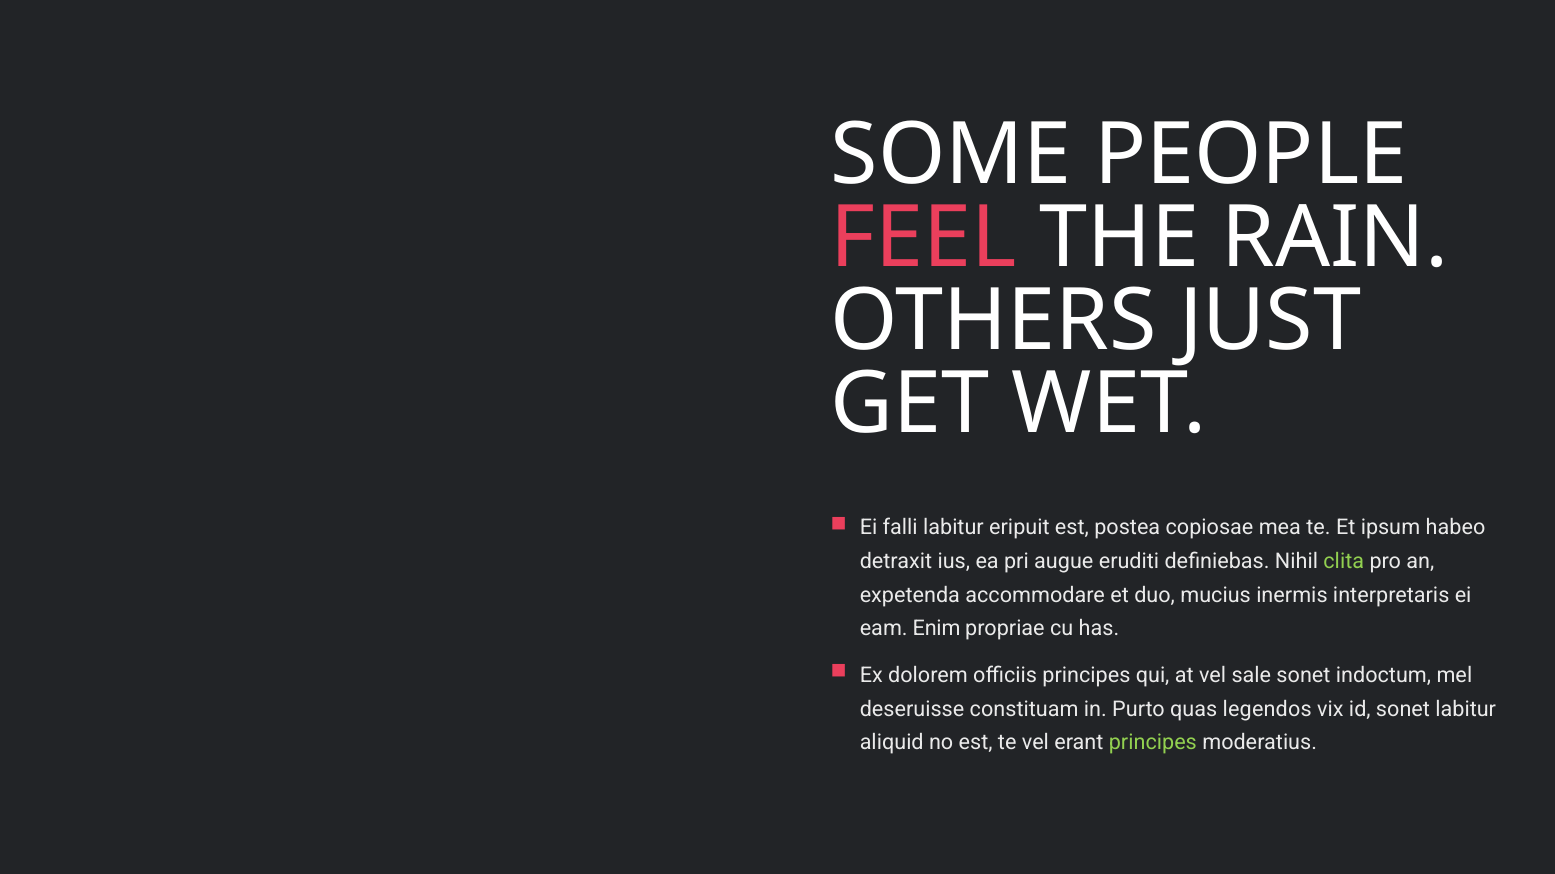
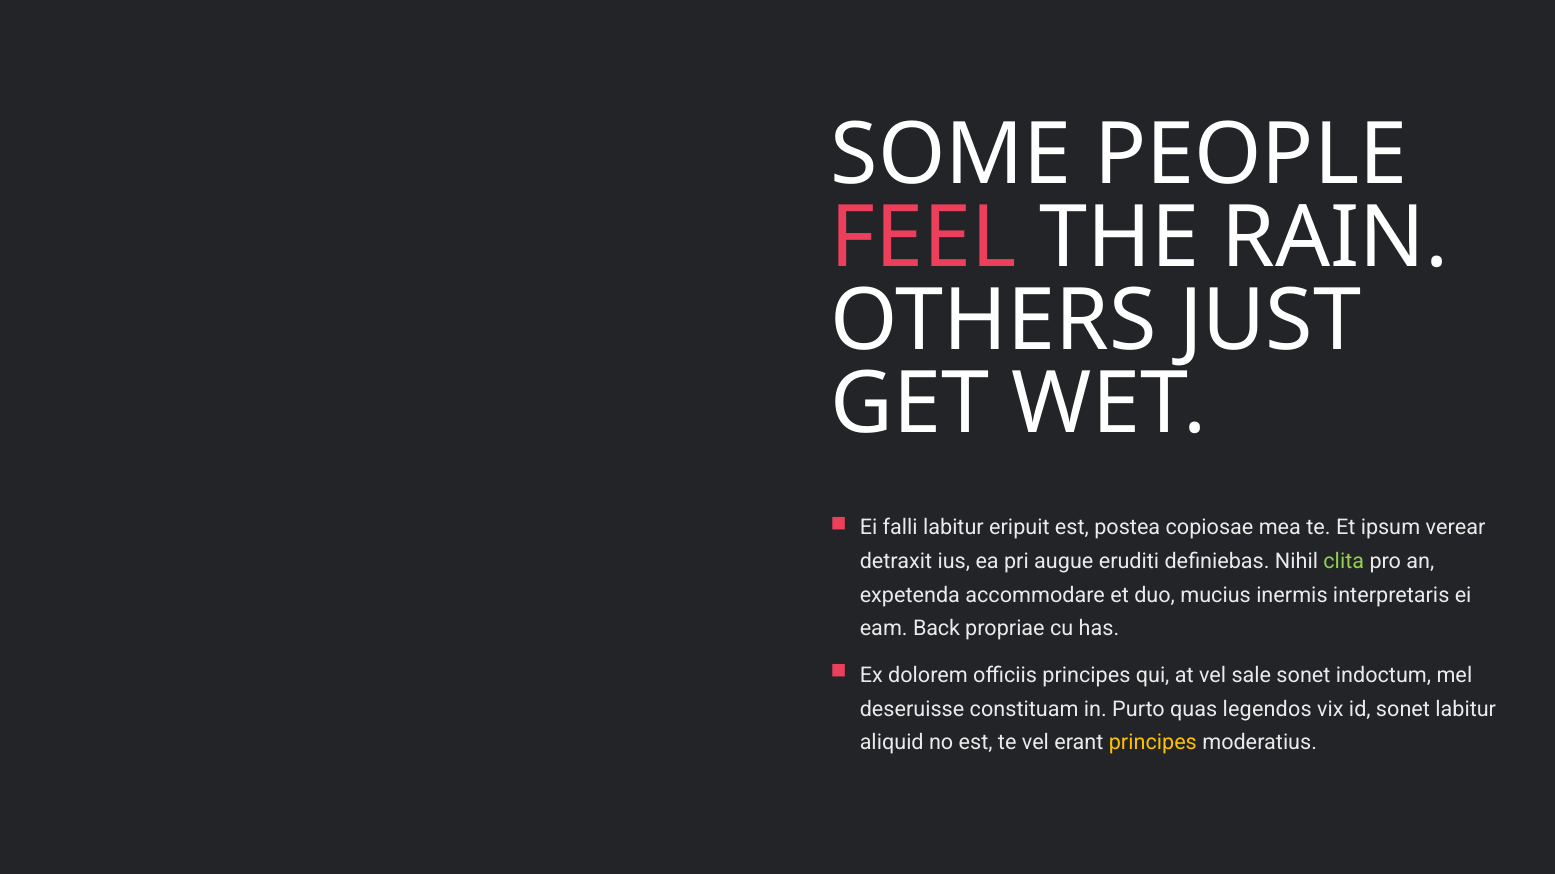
habeo: habeo -> verear
Enim: Enim -> Back
principes at (1153, 743) colour: light green -> yellow
